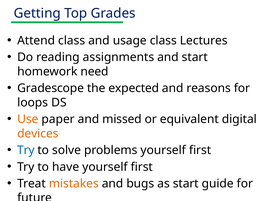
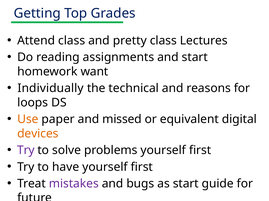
usage: usage -> pretty
need: need -> want
Gradescope: Gradescope -> Individually
expected: expected -> technical
Try at (26, 151) colour: blue -> purple
mistakes colour: orange -> purple
